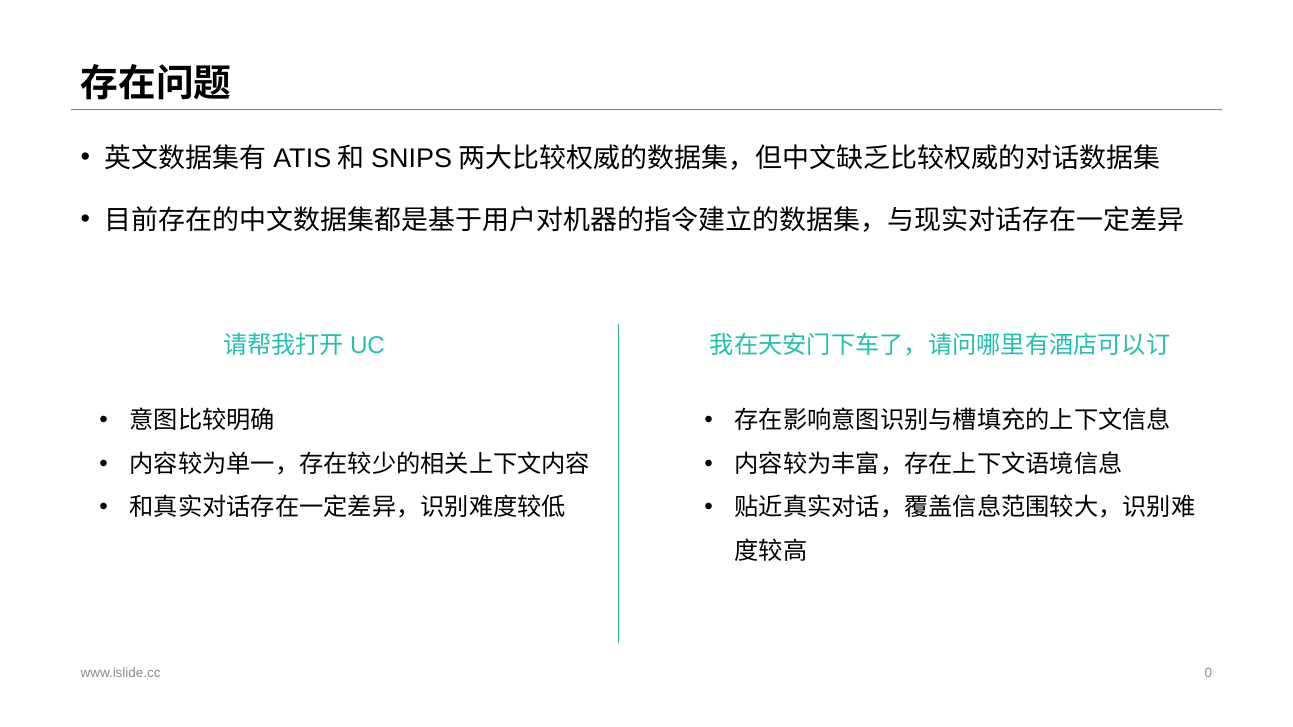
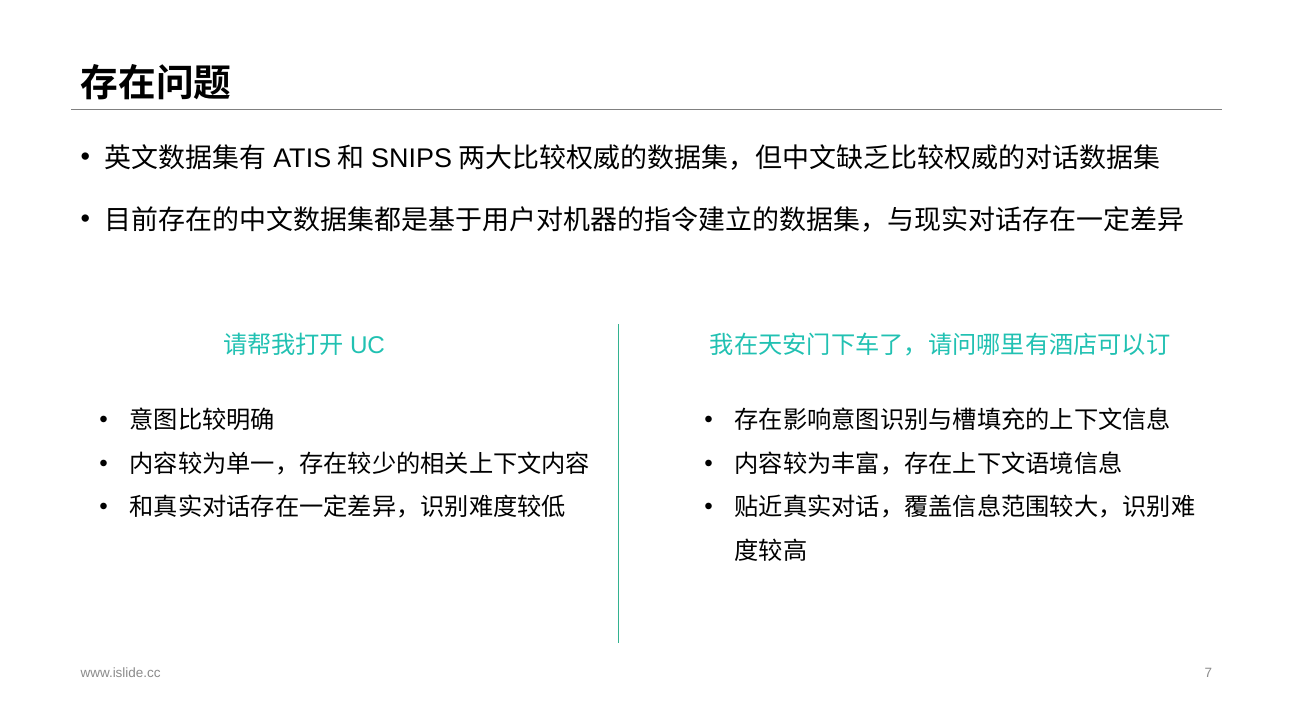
0: 0 -> 7
